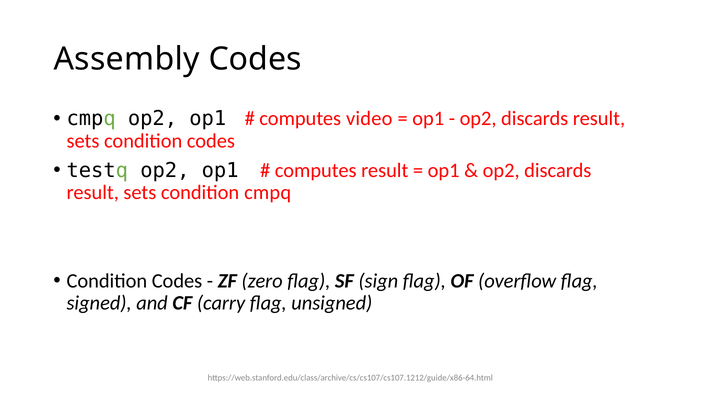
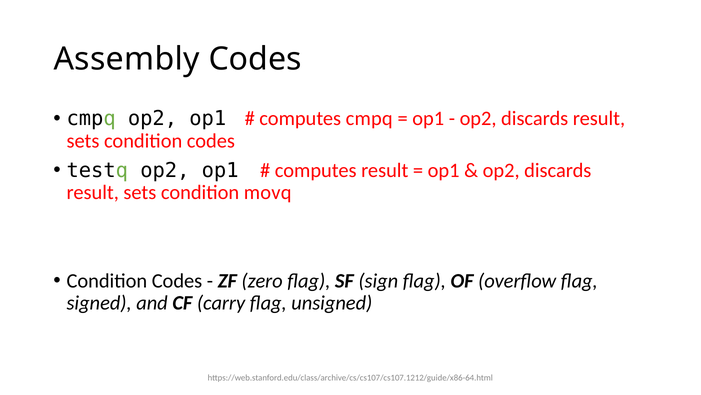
computes video: video -> cmpq
condition cmpq: cmpq -> movq
